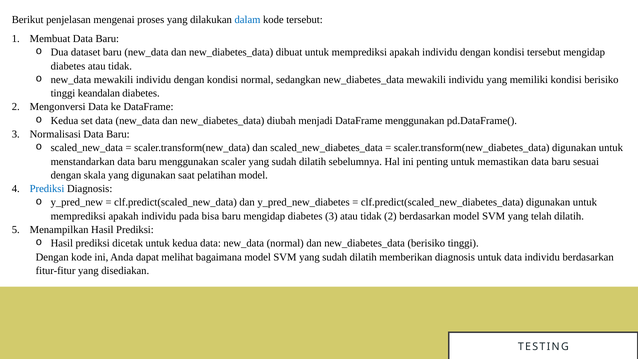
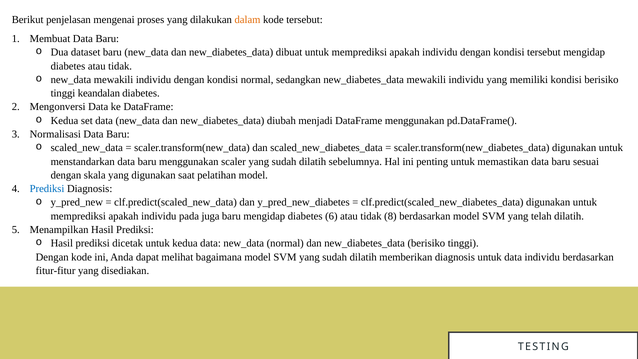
dalam colour: blue -> orange
bisa: bisa -> juga
diabetes 3: 3 -> 6
tidak 2: 2 -> 8
